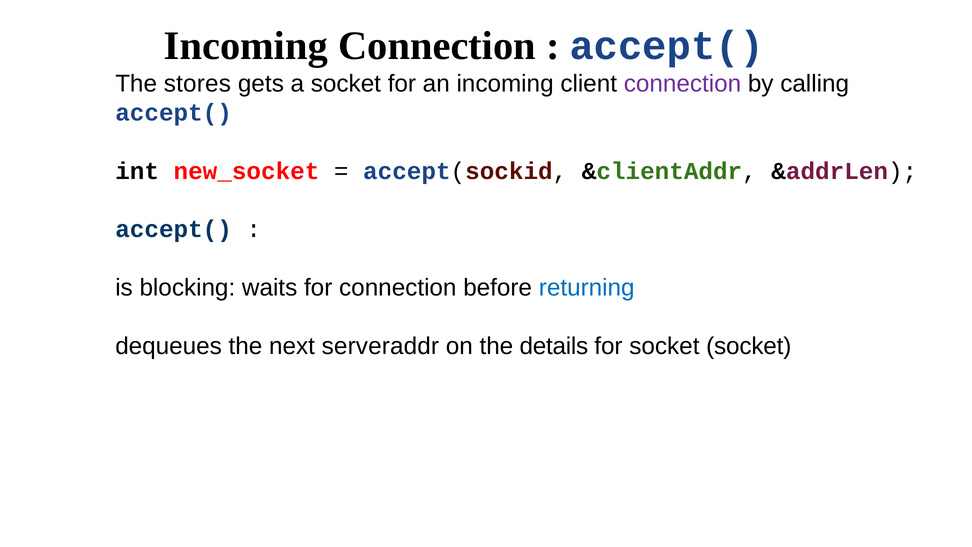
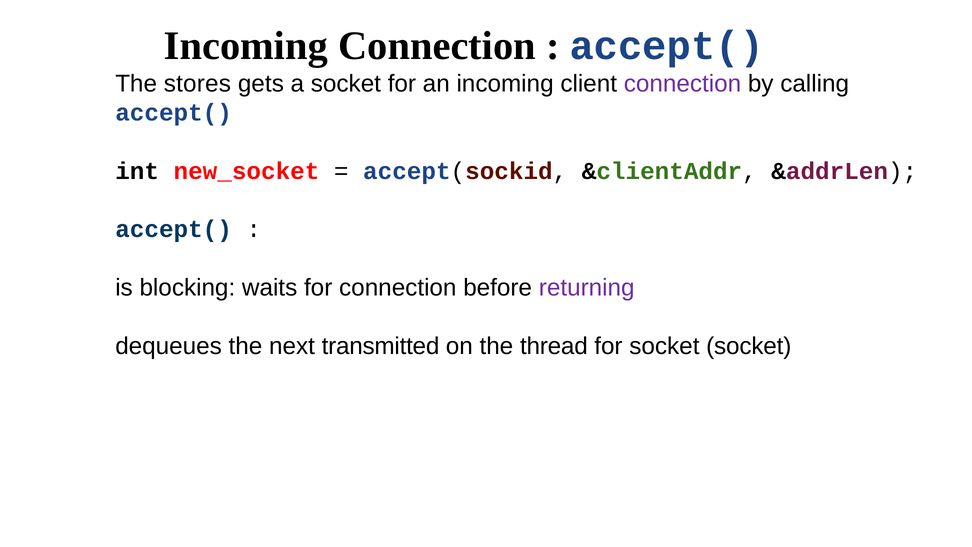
returning colour: blue -> purple
serveraddr: serveraddr -> transmitted
details: details -> thread
